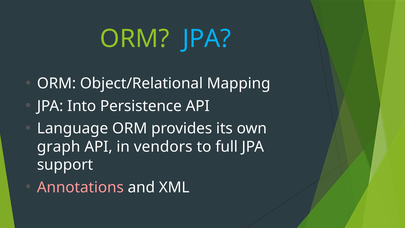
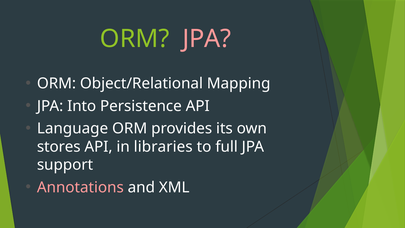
JPA at (207, 39) colour: light blue -> pink
graph: graph -> stores
vendors: vendors -> libraries
